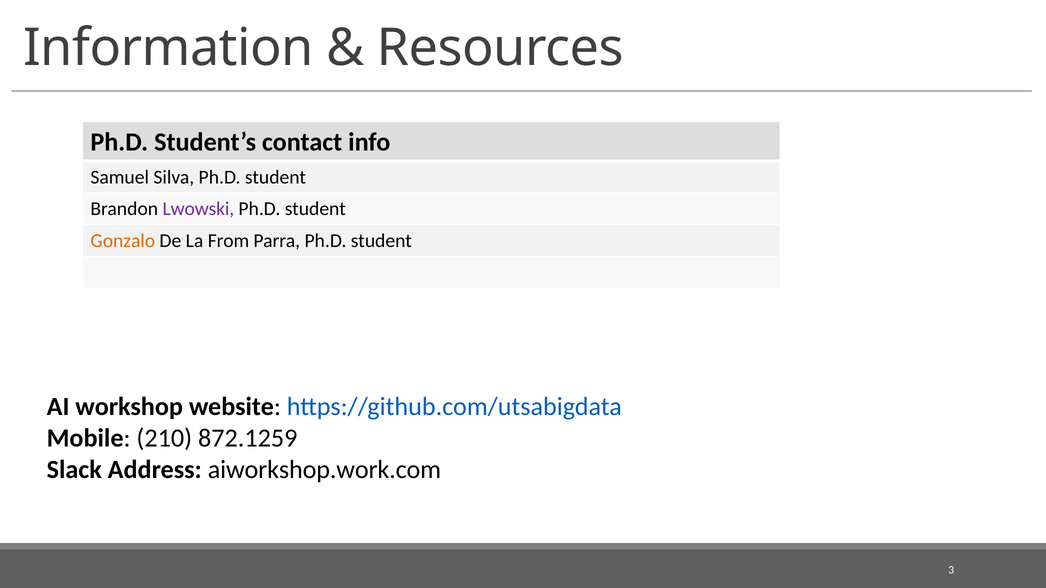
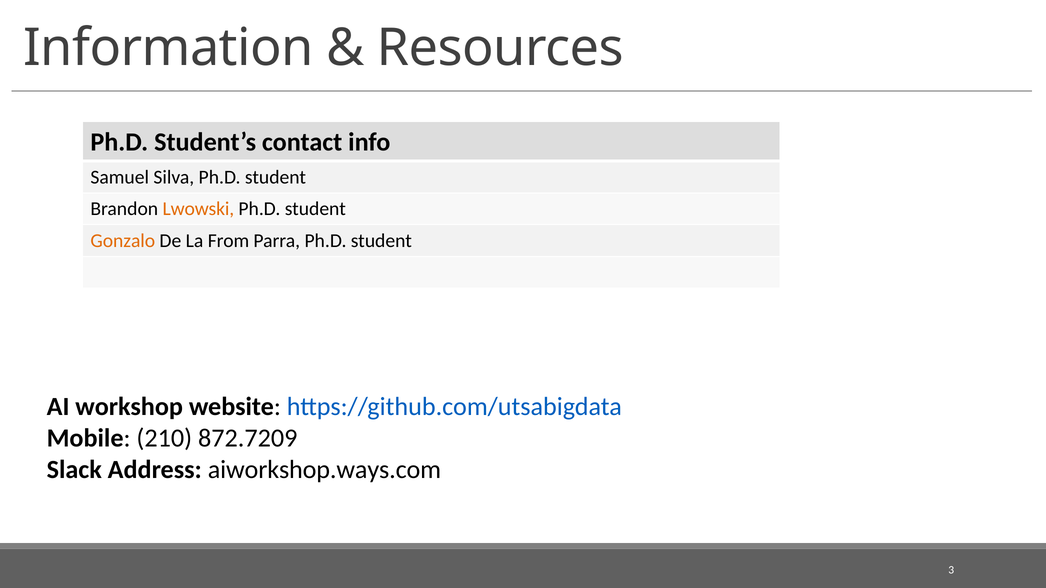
Lwowski colour: purple -> orange
872.1259: 872.1259 -> 872.7209
aiworkshop.work.com: aiworkshop.work.com -> aiworkshop.ways.com
